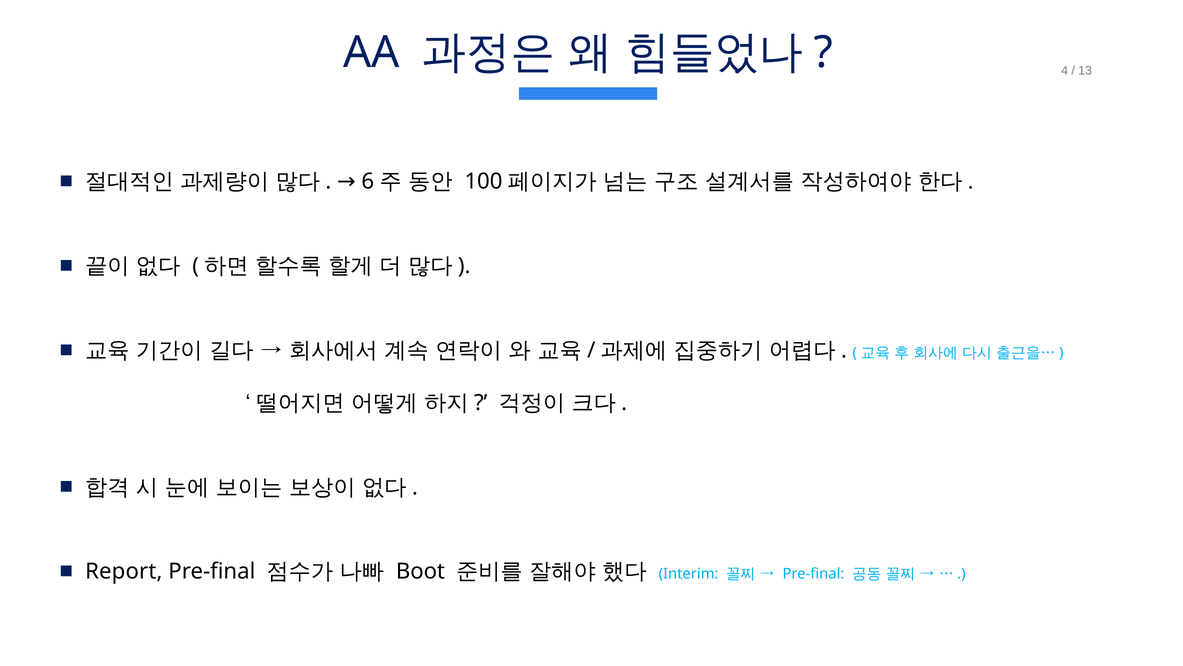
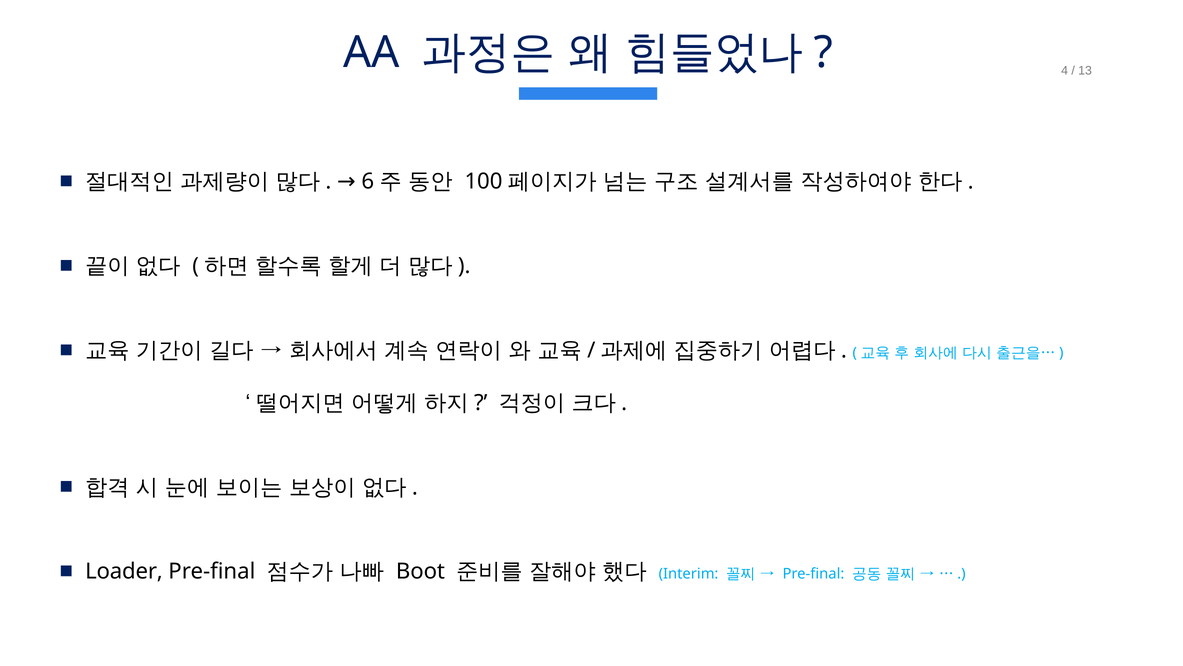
Report: Report -> Loader
